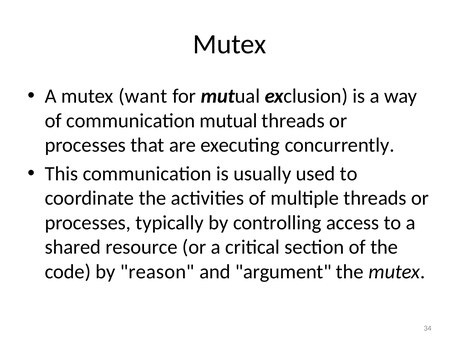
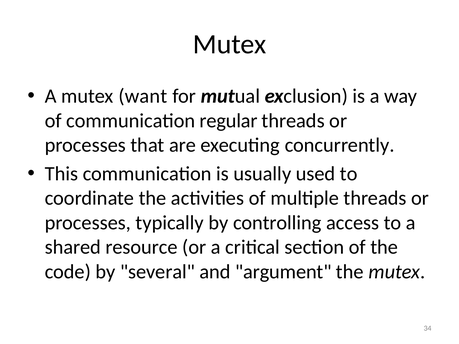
communication mutual: mutual -> regular
reason: reason -> several
